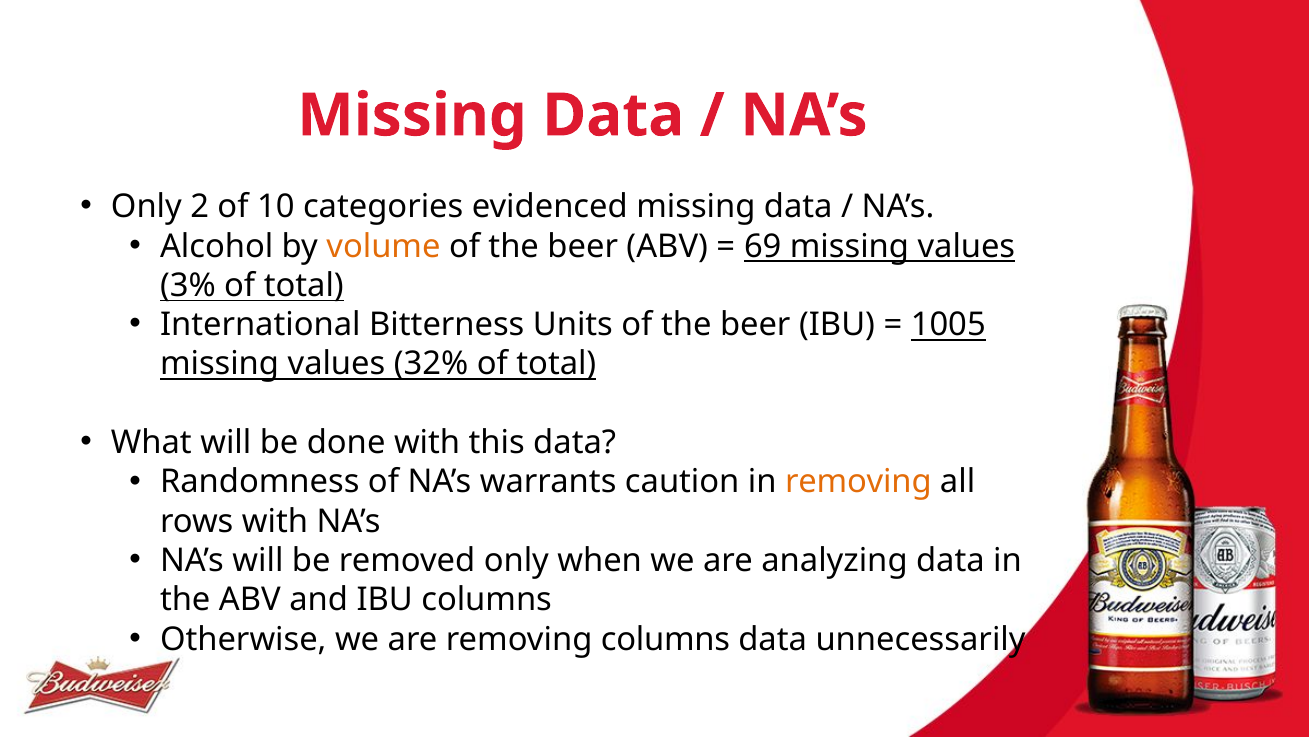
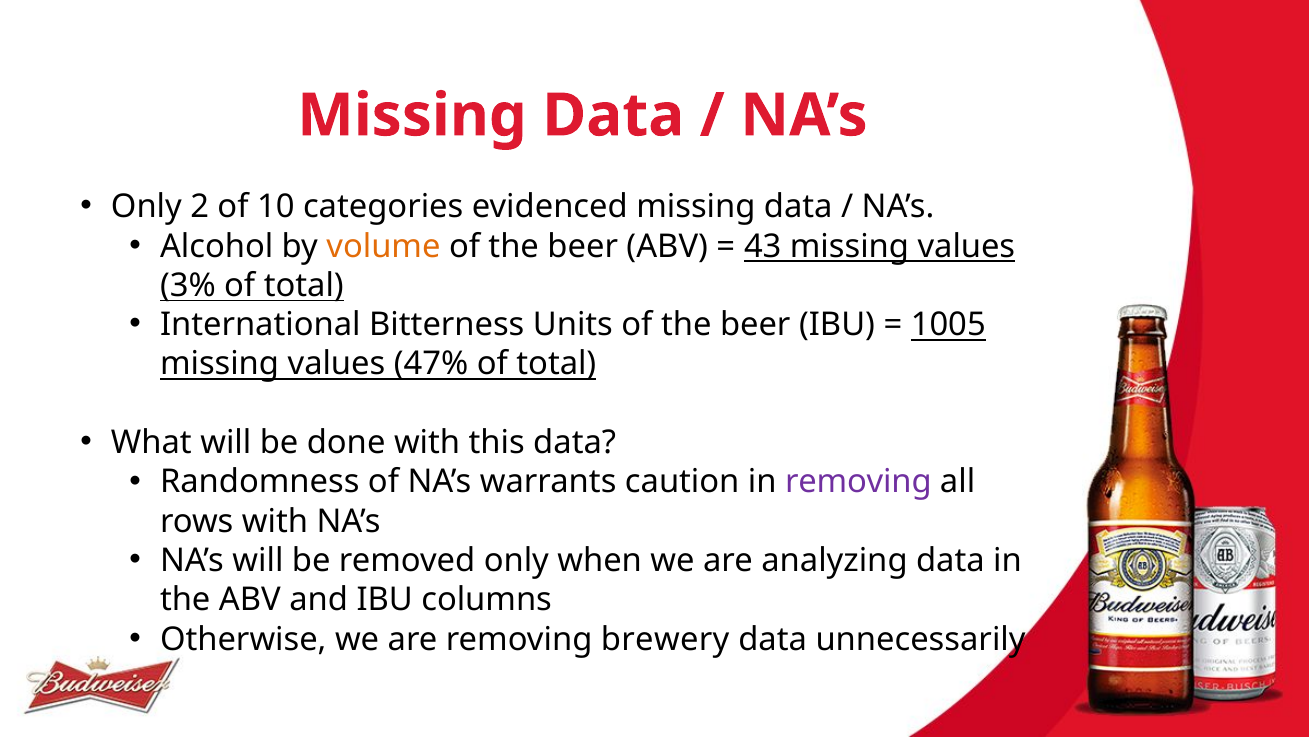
69: 69 -> 43
32%: 32% -> 47%
removing at (858, 482) colour: orange -> purple
removing columns: columns -> brewery
